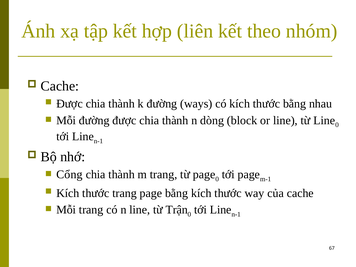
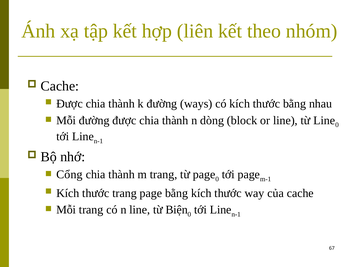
Trận: Trận -> Biện
